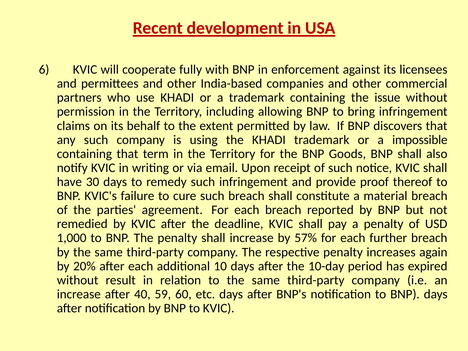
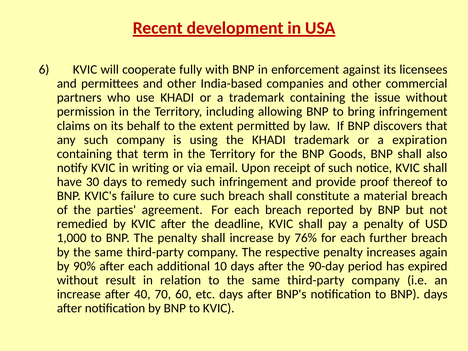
impossible: impossible -> expiration
57%: 57% -> 76%
20%: 20% -> 90%
10-day: 10-day -> 90-day
59: 59 -> 70
